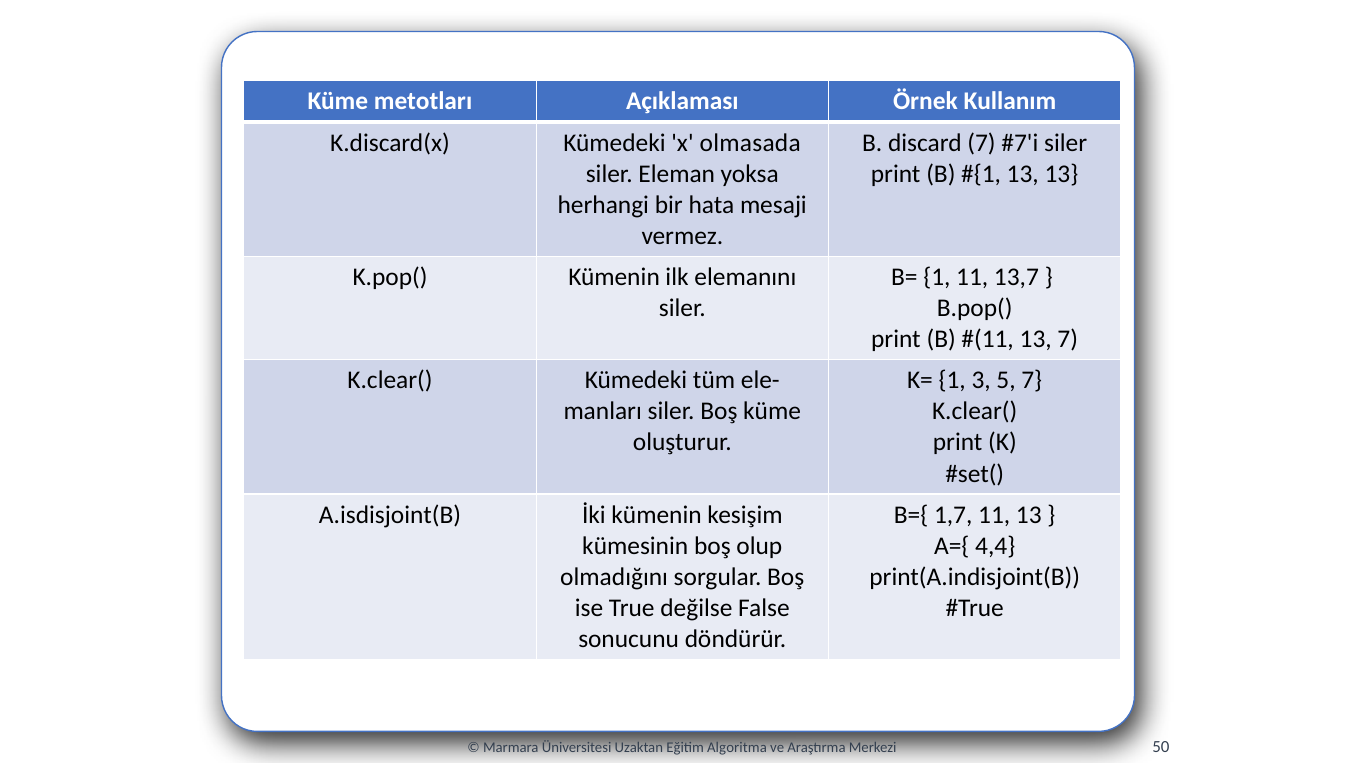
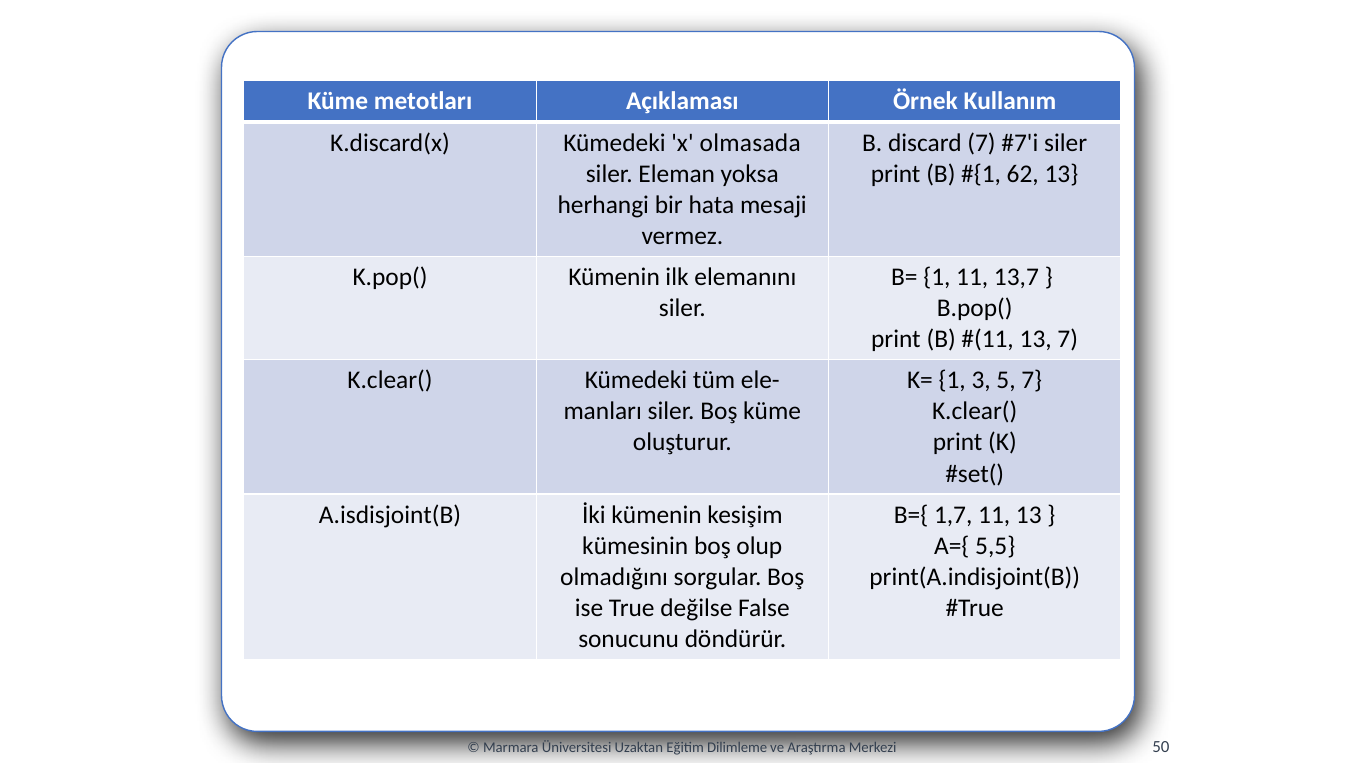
13 at (1023, 174): 13 -> 62
4,4: 4,4 -> 5,5
Algoritma: Algoritma -> Dilimleme
